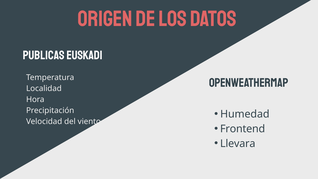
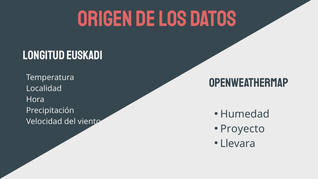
Publicas: Publicas -> Longitud
Frontend: Frontend -> Proyecto
